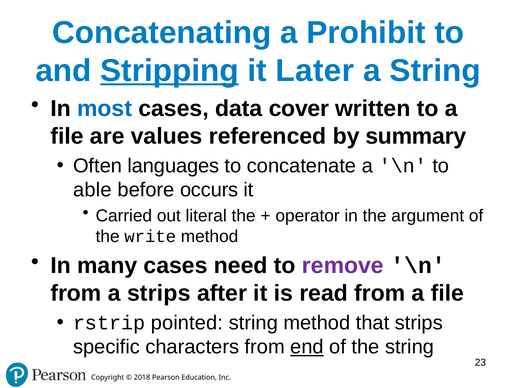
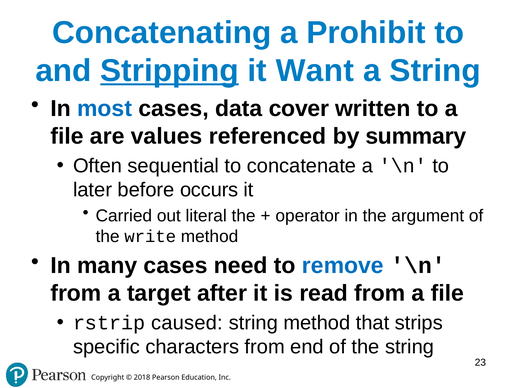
Later: Later -> Want
languages: languages -> sequential
able: able -> later
remove colour: purple -> blue
a strips: strips -> target
pointed: pointed -> caused
end underline: present -> none
